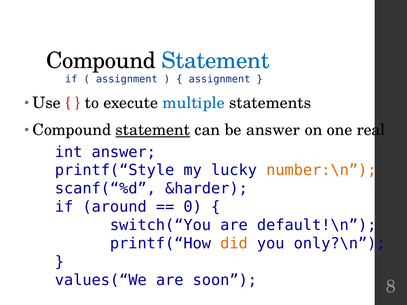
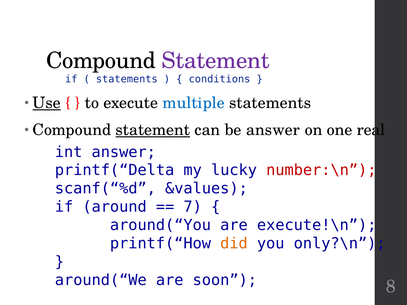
Statement at (216, 61) colour: blue -> purple
assignment at (127, 79): assignment -> statements
assignment at (219, 79): assignment -> conditions
Use underline: none -> present
printf(“Style: printf(“Style -> printf(“Delta
number:\n colour: orange -> red
&harder: &harder -> &values
0: 0 -> 7
switch(“You: switch(“You -> around(“You
default!\n: default!\n -> execute!\n
values(“We: values(“We -> around(“We
